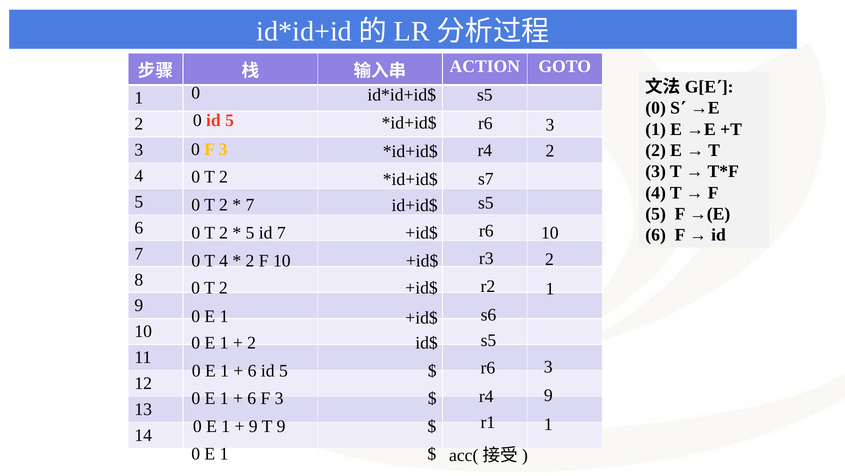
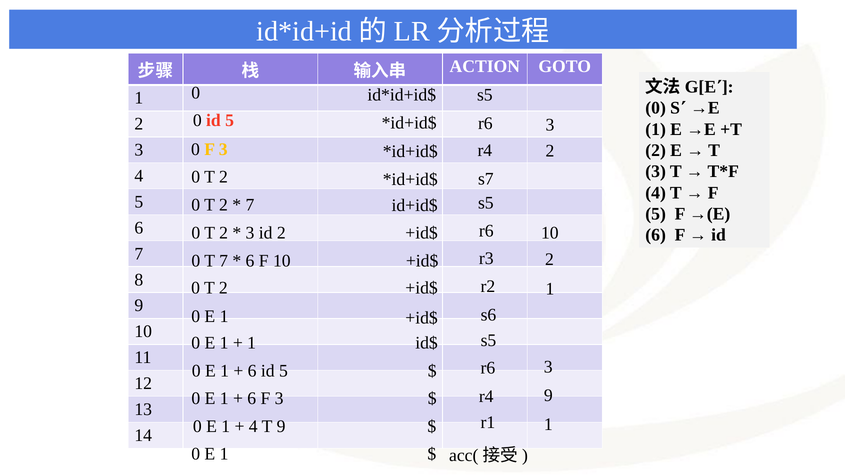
5 at (250, 233): 5 -> 3
id 7: 7 -> 2
T 4: 4 -> 7
2 at (250, 260): 2 -> 6
2 at (252, 342): 2 -> 1
9 at (253, 426): 9 -> 4
